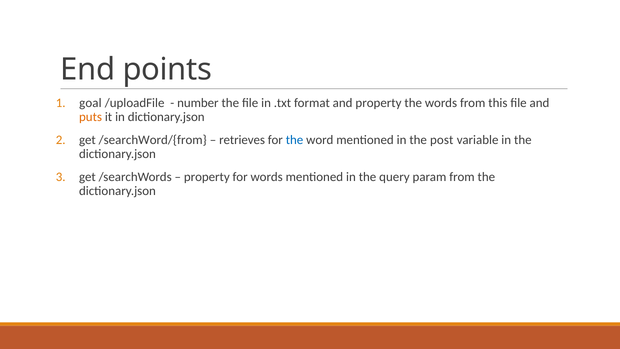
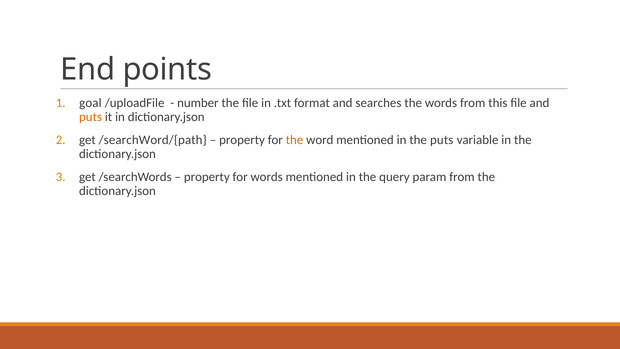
and property: property -> searches
/searchWord/{from: /searchWord/{from -> /searchWord/{path
retrieves at (242, 140): retrieves -> property
the at (295, 140) colour: blue -> orange
the post: post -> puts
